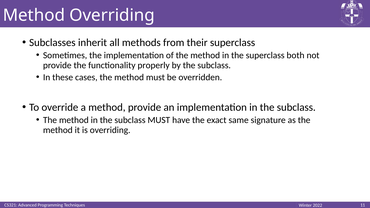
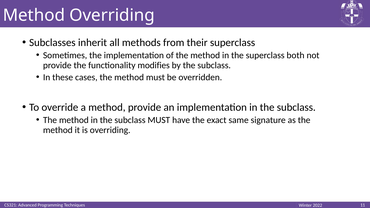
properly: properly -> modifies
